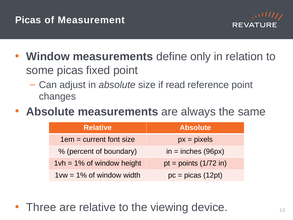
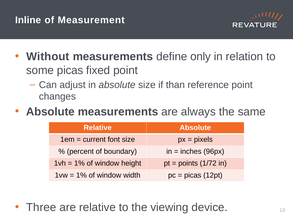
Picas at (28, 20): Picas -> Inline
Window at (48, 57): Window -> Without
read: read -> than
